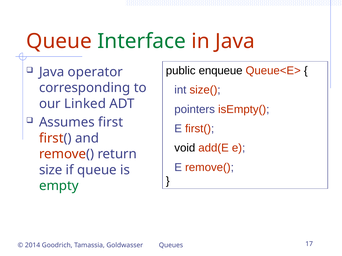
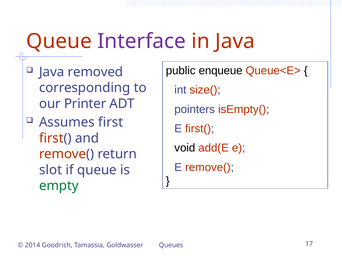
Interface colour: green -> purple
operator: operator -> removed
Linked: Linked -> Printer
size: size -> slot
